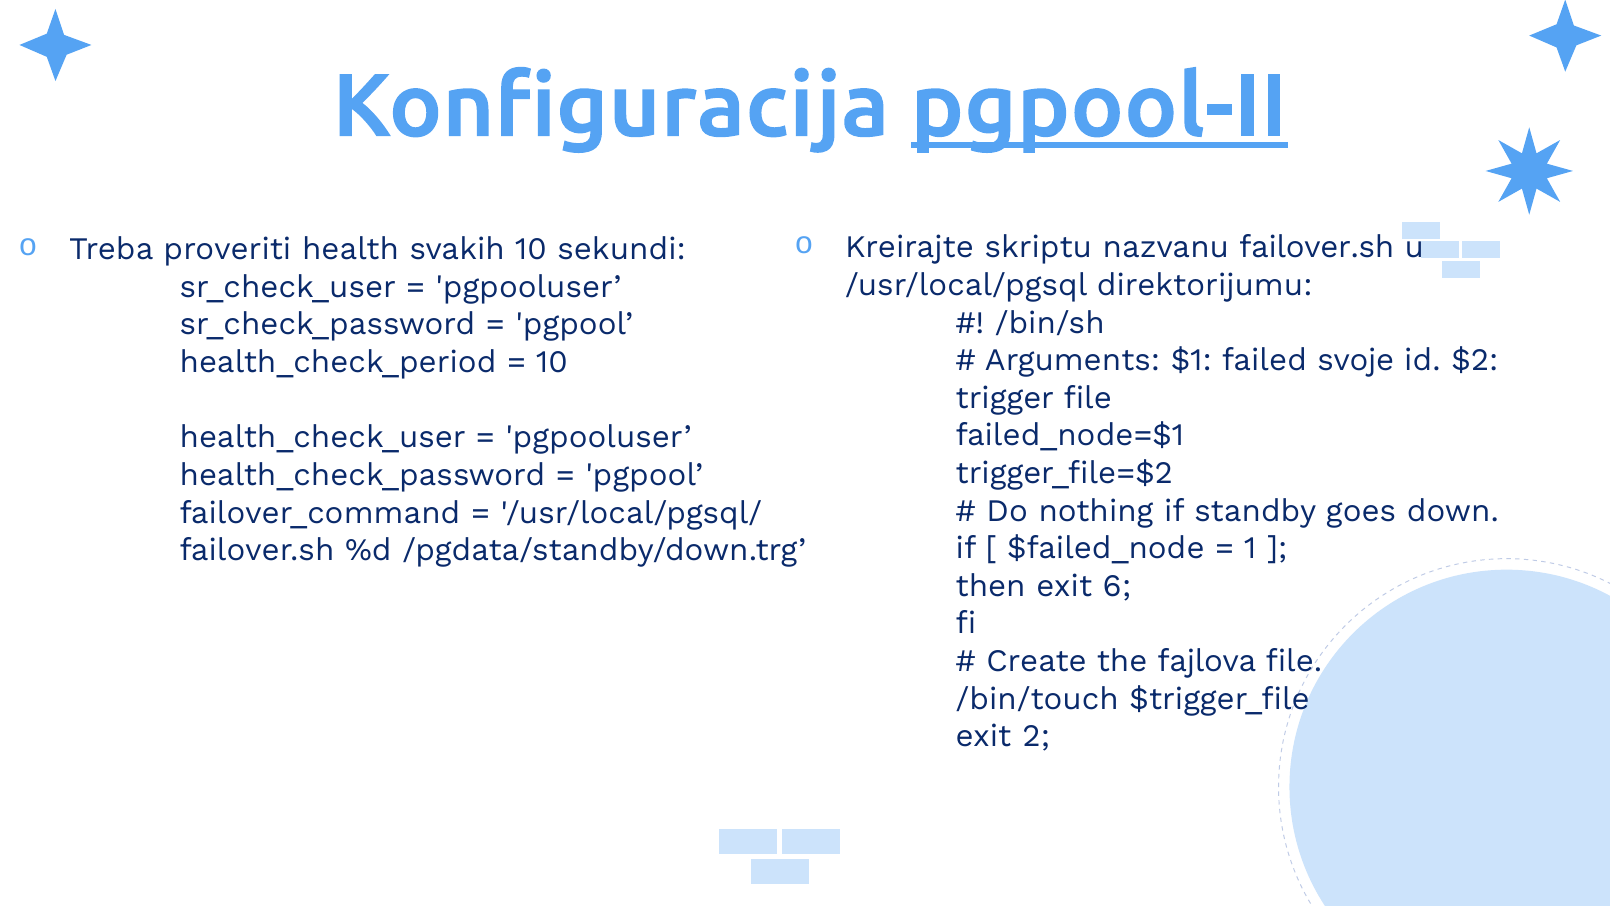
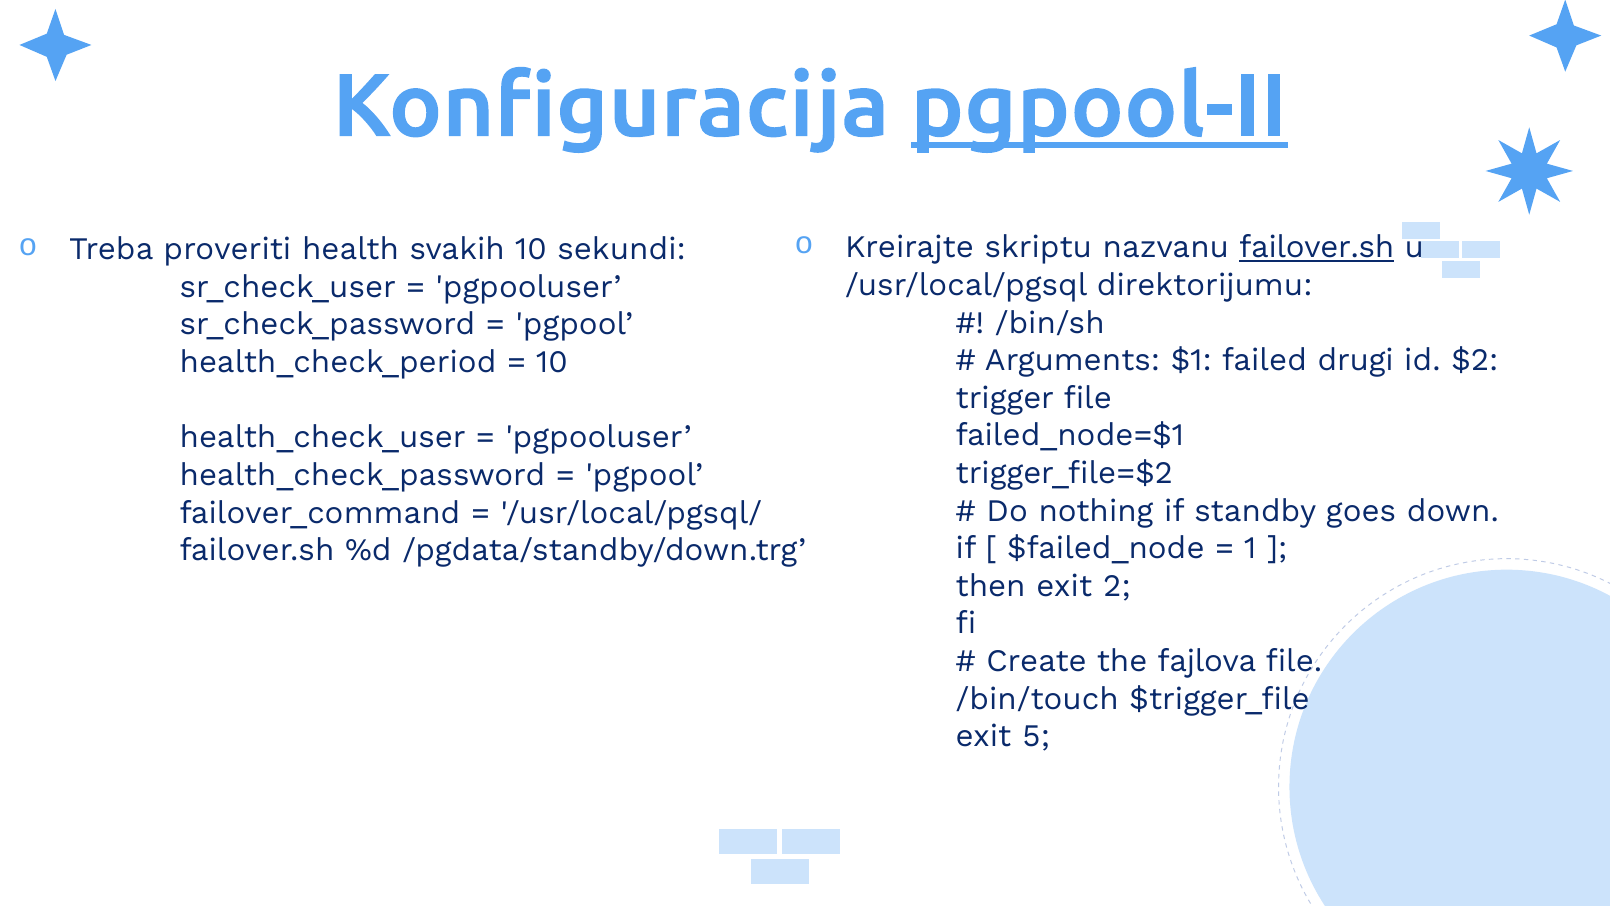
failover.sh at (1317, 247) underline: none -> present
svoje: svoje -> drugi
6: 6 -> 2
2: 2 -> 5
